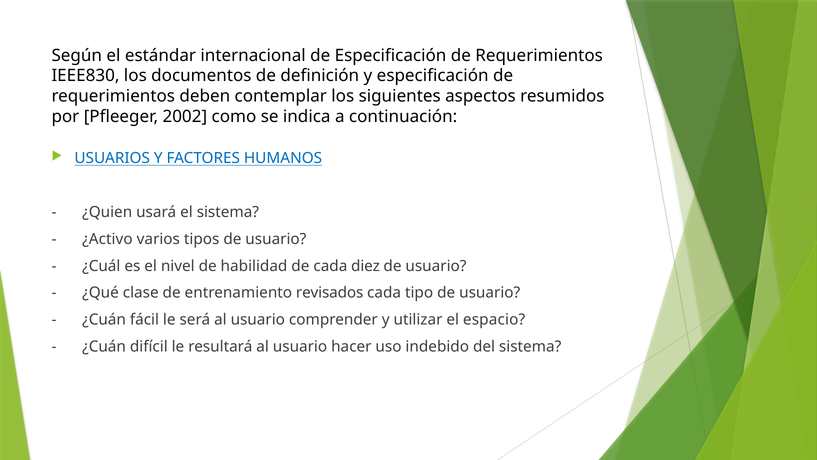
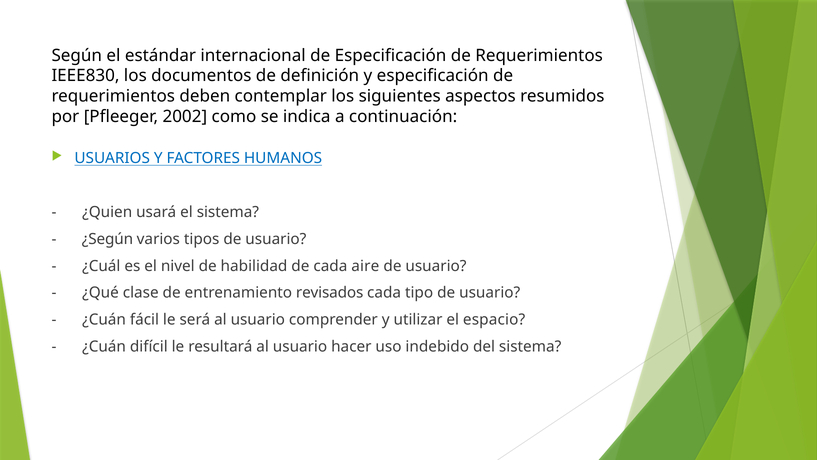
¿Activo: ¿Activo -> ¿Según
diez: diez -> aire
